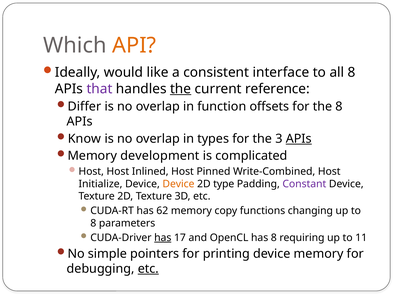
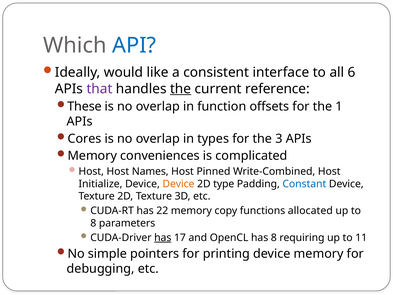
API colour: orange -> blue
all 8: 8 -> 6
Differ: Differ -> These
the 8: 8 -> 1
Know: Know -> Cores
APIs at (299, 139) underline: present -> none
development: development -> conveniences
Inlined: Inlined -> Names
Constant colour: purple -> blue
62: 62 -> 22
changing: changing -> allocated
etc at (148, 268) underline: present -> none
